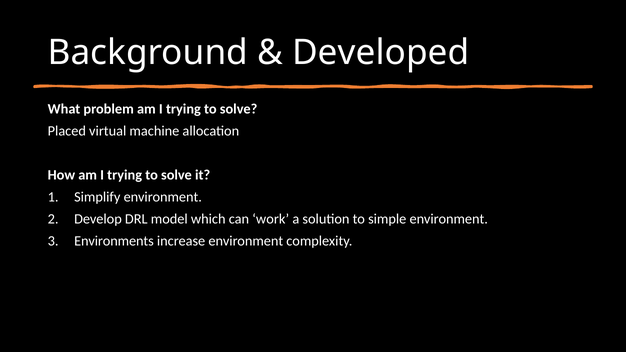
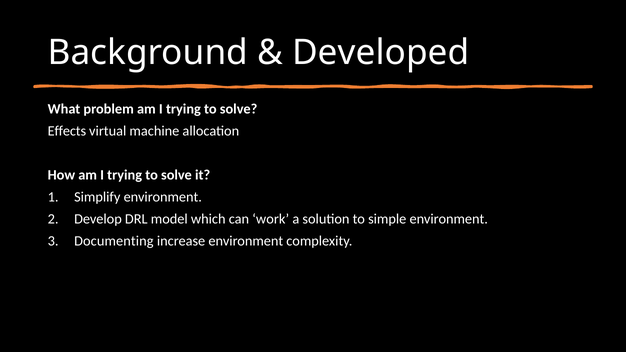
Placed: Placed -> Effects
Environments: Environments -> Documenting
